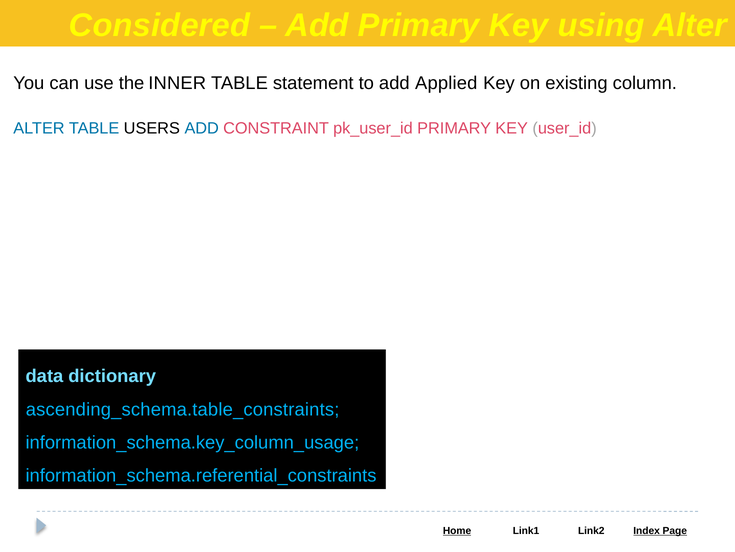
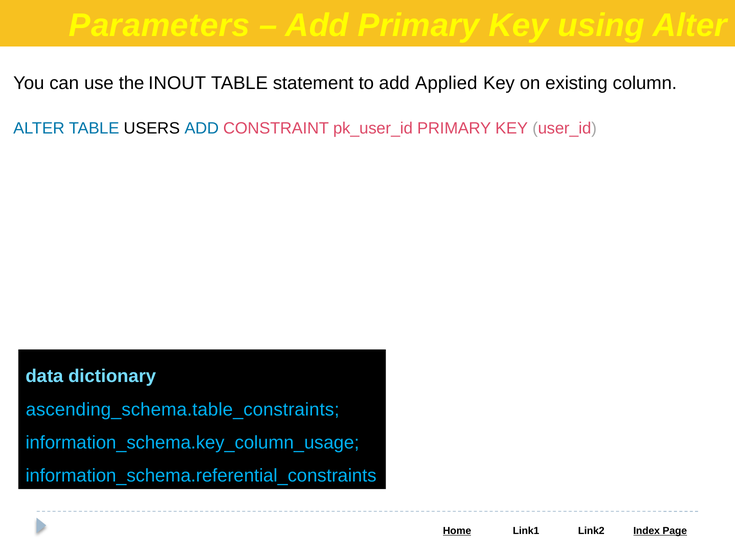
Considered: Considered -> Parameters
INNER: INNER -> INOUT
